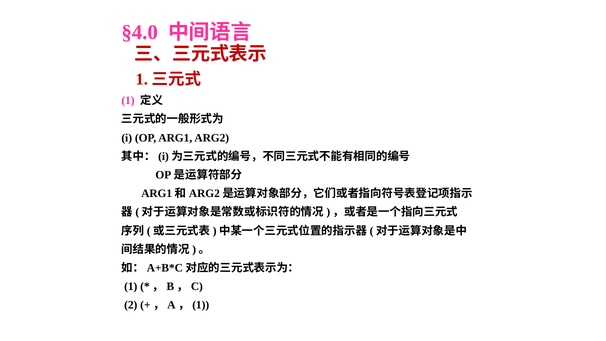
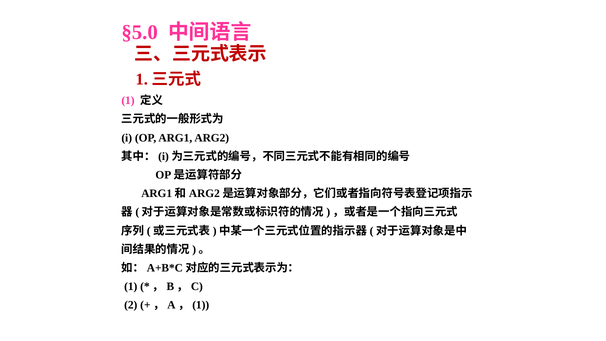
§4.0: §4.0 -> §5.0
